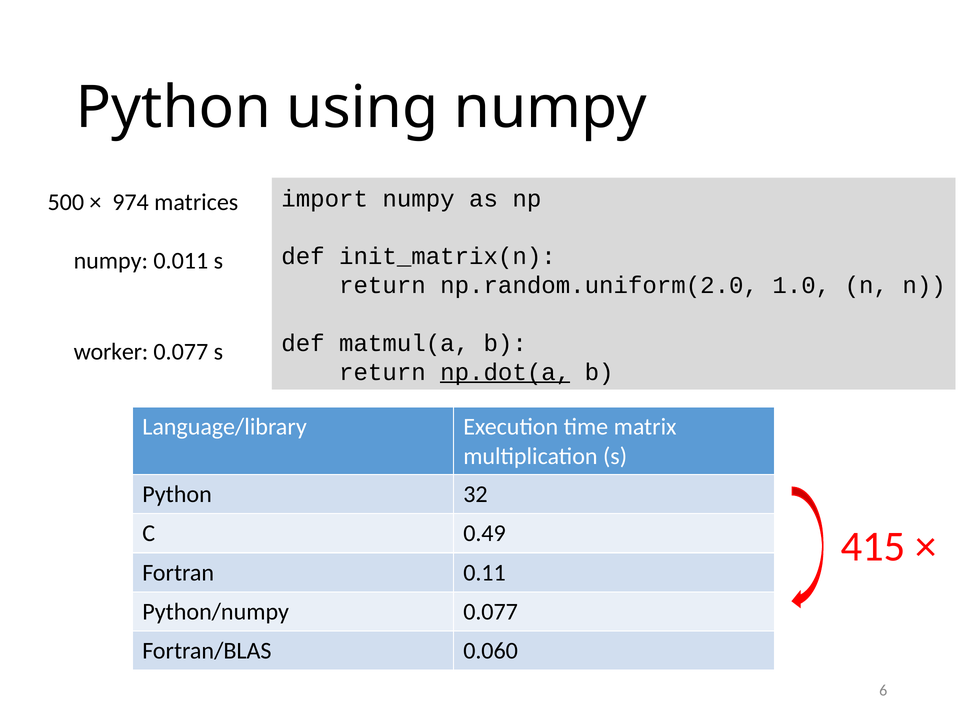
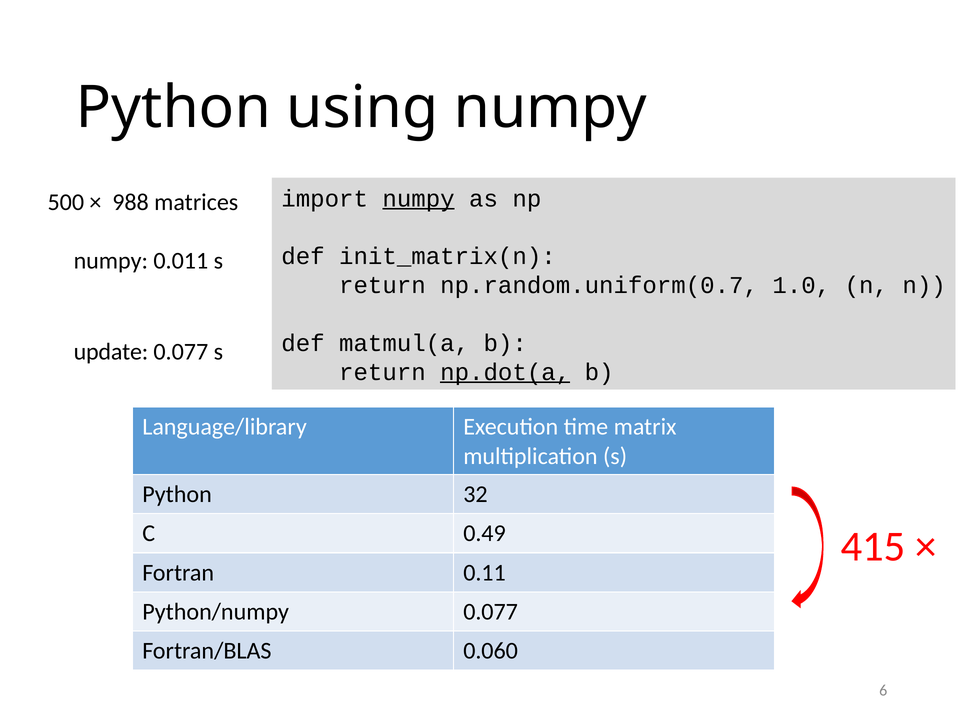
numpy at (419, 198) underline: none -> present
974: 974 -> 988
np.random.uniform(2.0: np.random.uniform(2.0 -> np.random.uniform(0.7
worker: worker -> update
